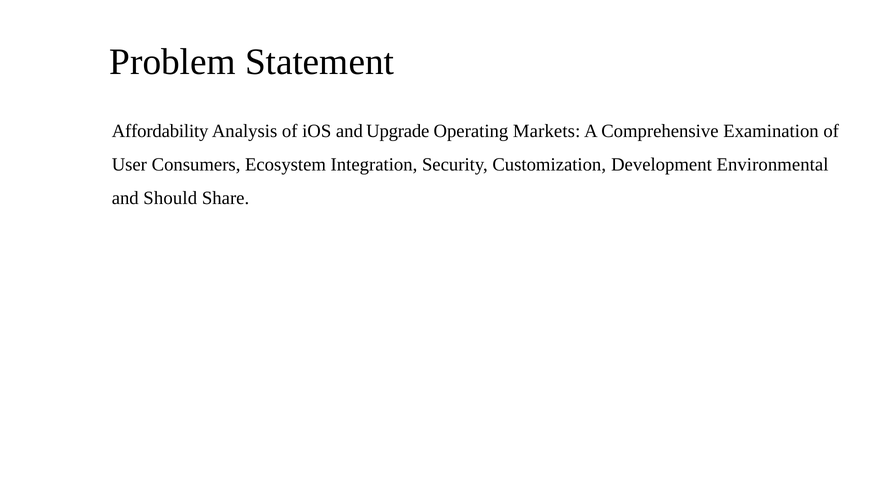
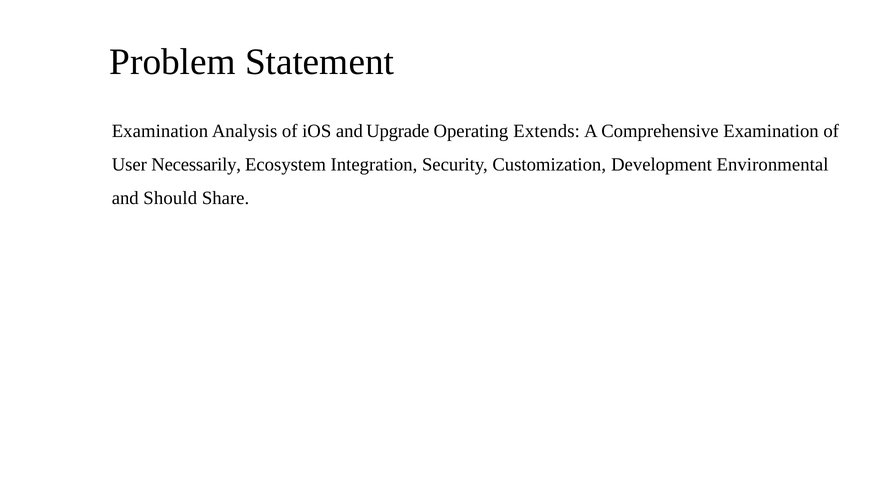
Affordability at (160, 131): Affordability -> Examination
Markets: Markets -> Extends
Consumers: Consumers -> Necessarily
